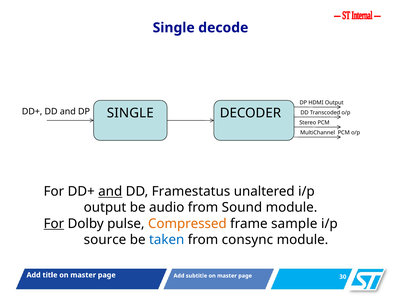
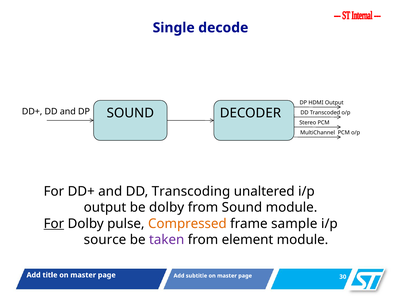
SINGLE at (130, 113): SINGLE -> SOUND
and at (110, 191) underline: present -> none
Framestatus: Framestatus -> Transcoding
be audio: audio -> dolby
taken colour: blue -> purple
consync: consync -> element
